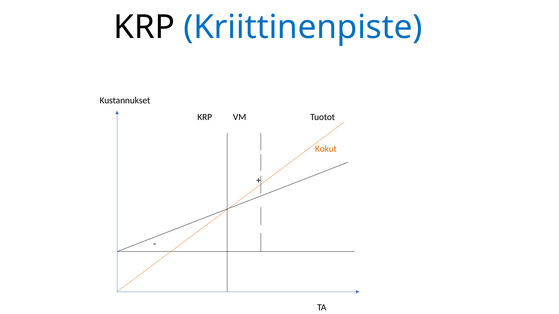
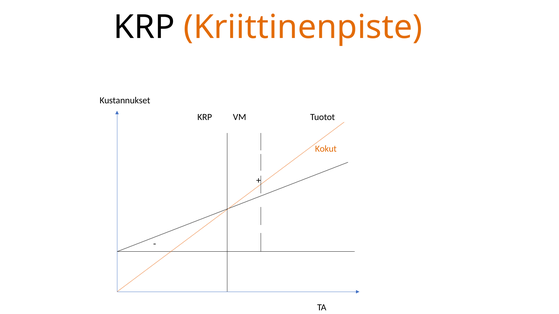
Kriittinenpiste colour: blue -> orange
